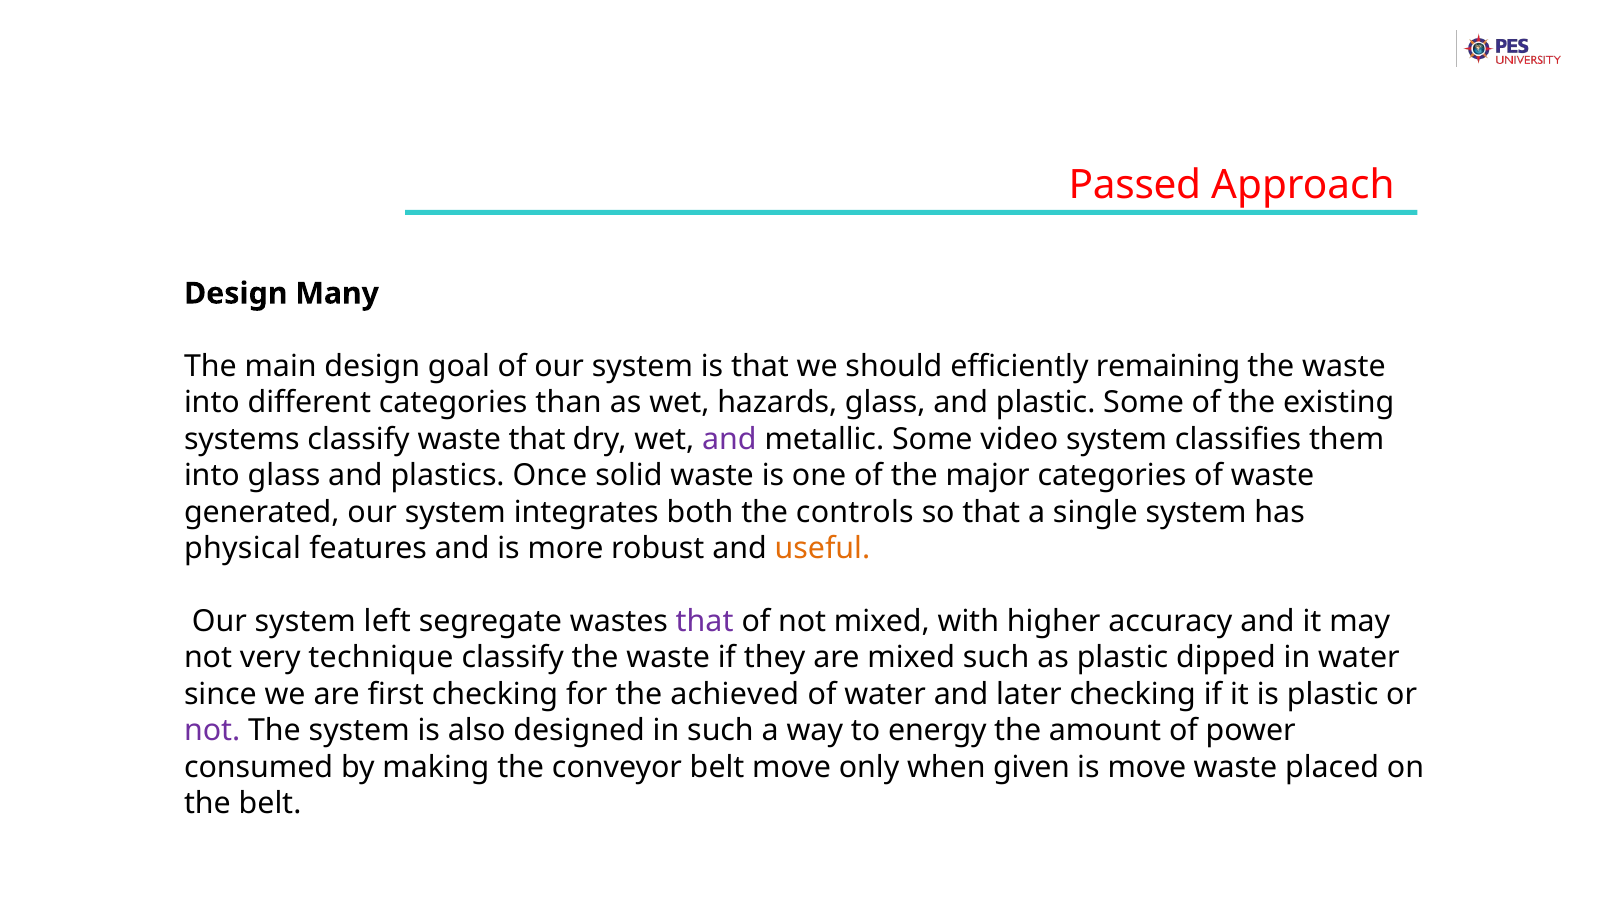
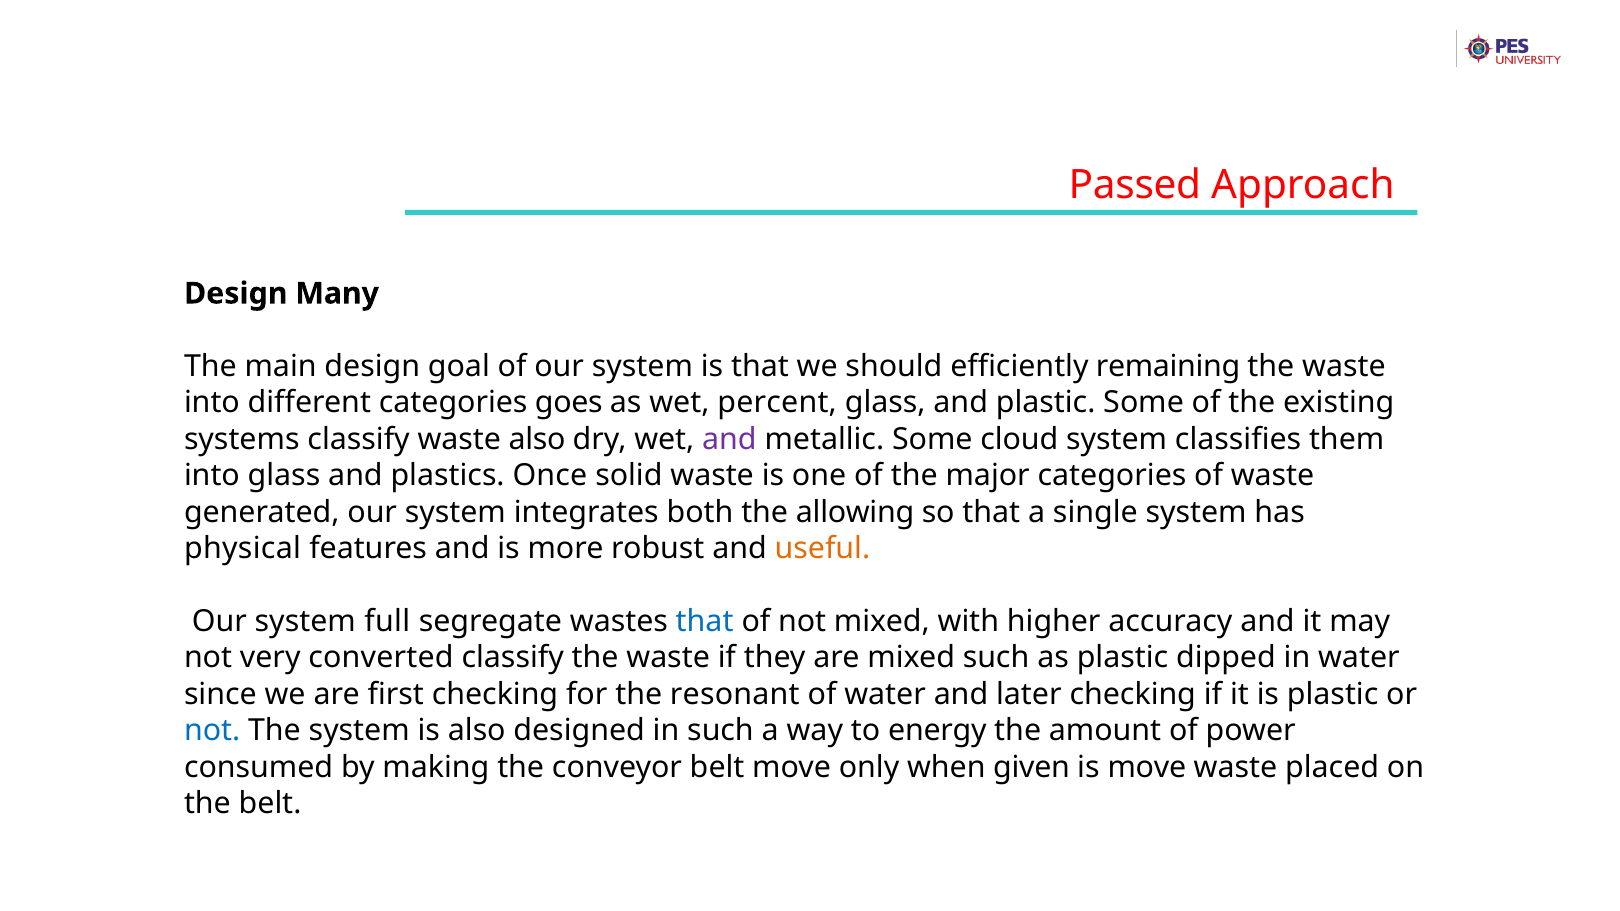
than: than -> goes
hazards: hazards -> percent
waste that: that -> also
video: video -> cloud
controls: controls -> allowing
left: left -> full
that at (705, 622) colour: purple -> blue
technique: technique -> converted
achieved: achieved -> resonant
not at (212, 731) colour: purple -> blue
